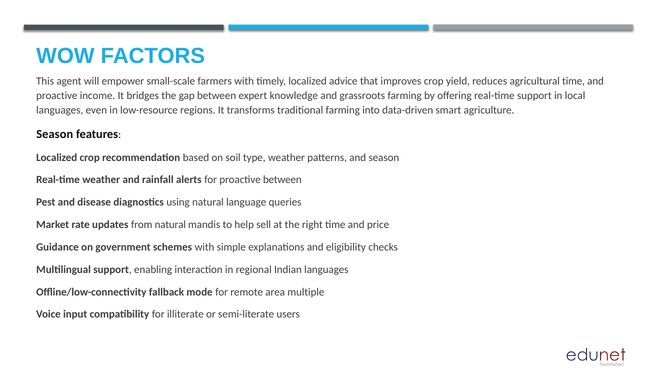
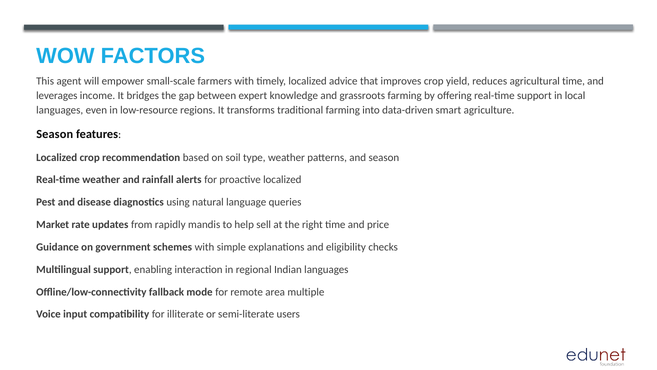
proactive at (57, 96): proactive -> leverages
proactive between: between -> localized
from natural: natural -> rapidly
